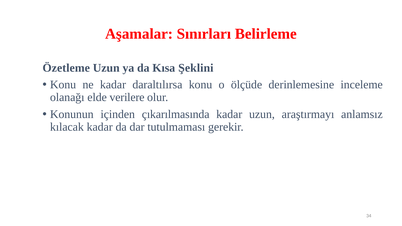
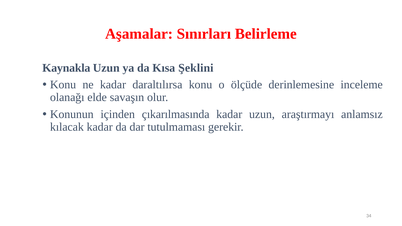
Özetleme: Özetleme -> Kaynakla
verilere: verilere -> savaşın
